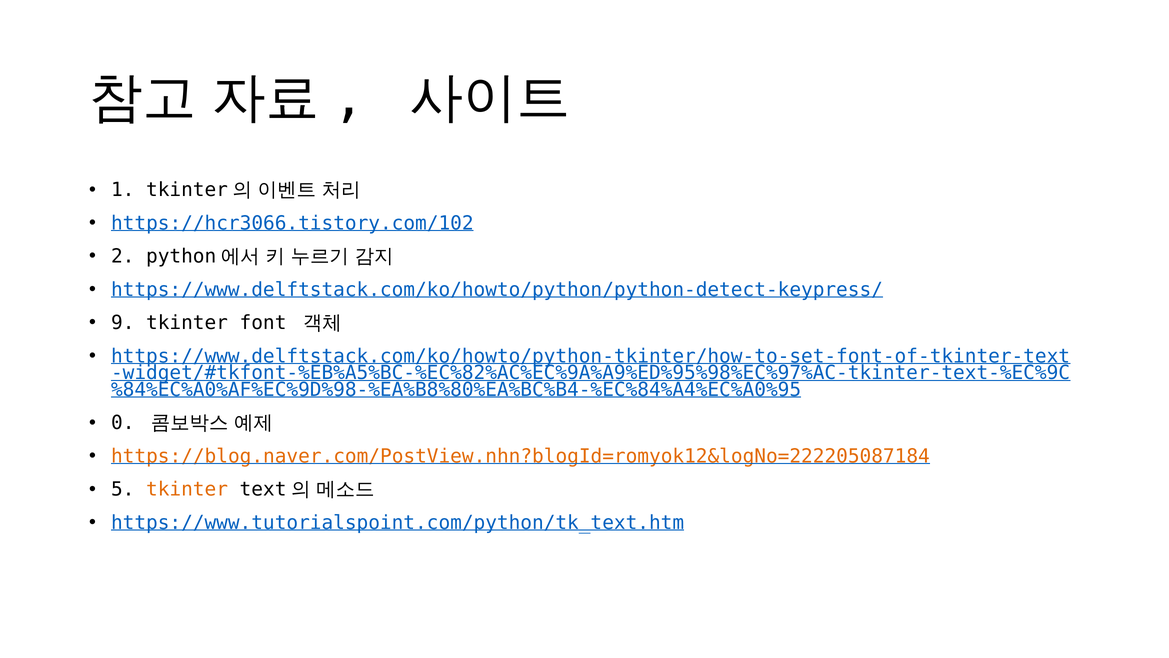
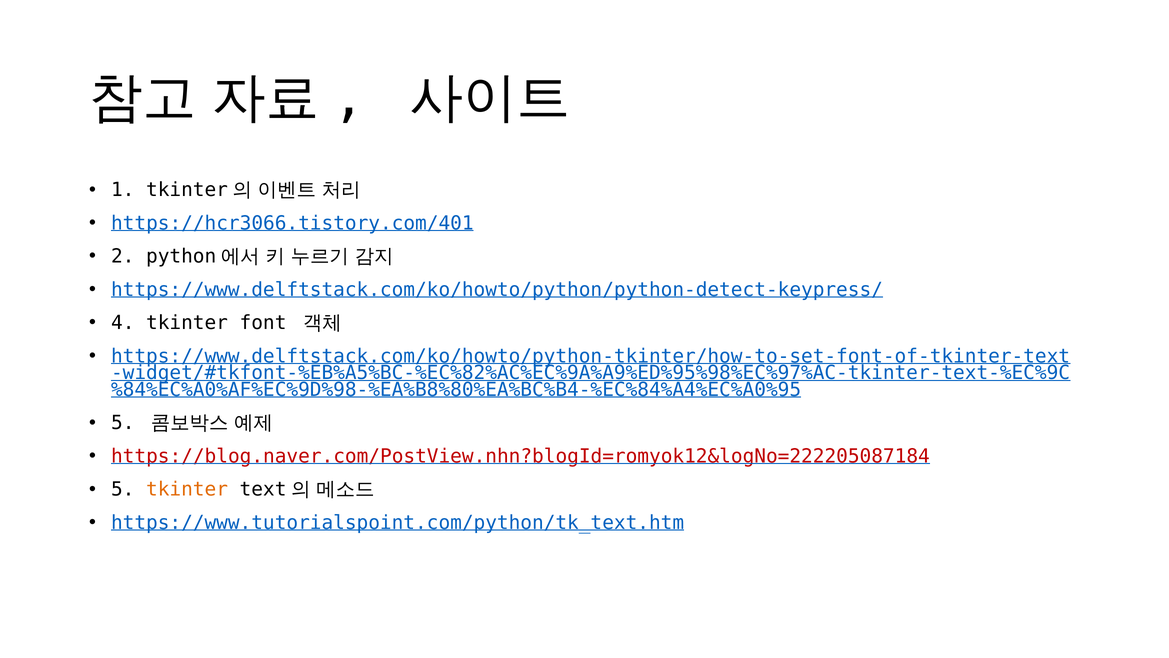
https://hcr3066.tistory.com/102: https://hcr3066.tistory.com/102 -> https://hcr3066.tistory.com/401
9: 9 -> 4
0 at (123, 423): 0 -> 5
https://blog.naver.com/PostView.nhn?blogId=romyok12&logNo=222205087184 colour: orange -> red
